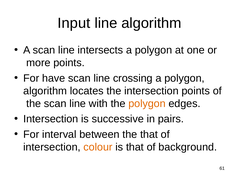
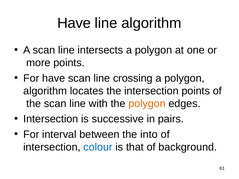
Input at (74, 23): Input -> Have
the that: that -> into
colour colour: orange -> blue
